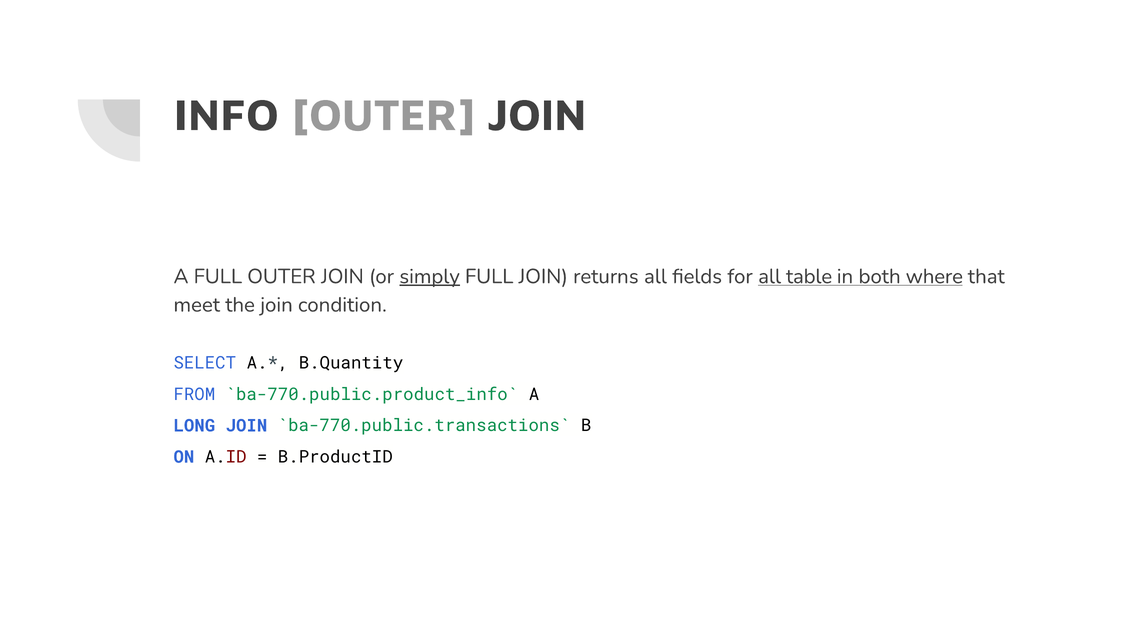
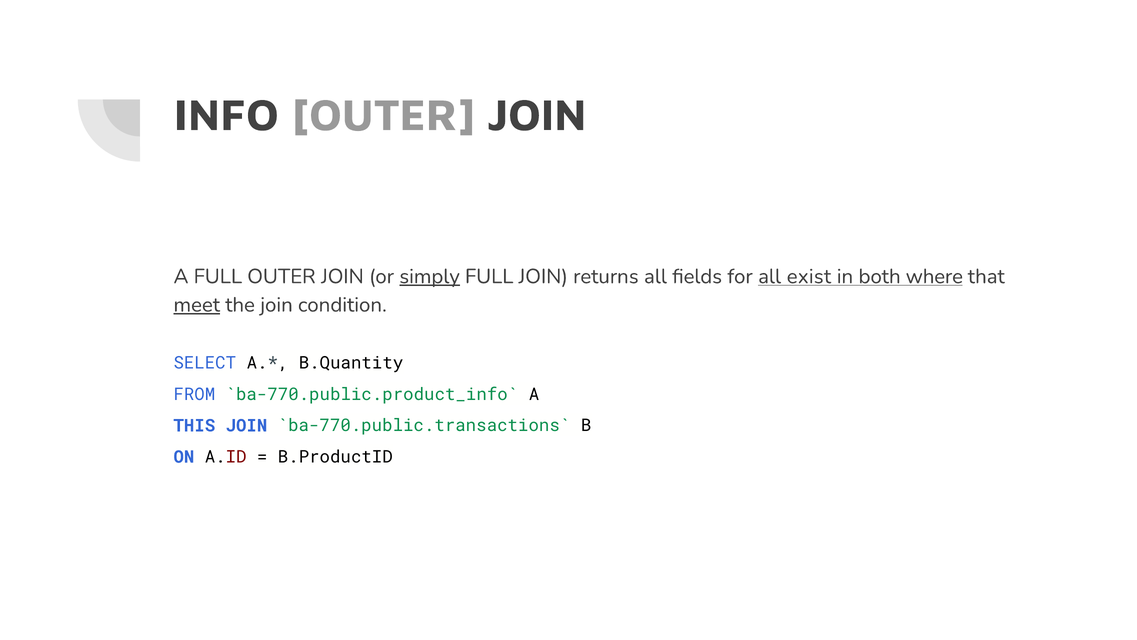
table: table -> exist
meet underline: none -> present
LONG: LONG -> THIS
